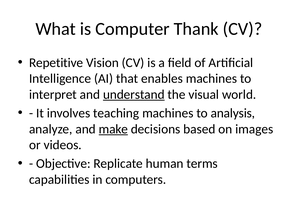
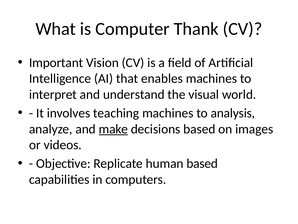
Repetitive: Repetitive -> Important
understand underline: present -> none
human terms: terms -> based
